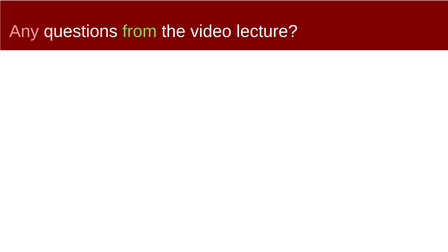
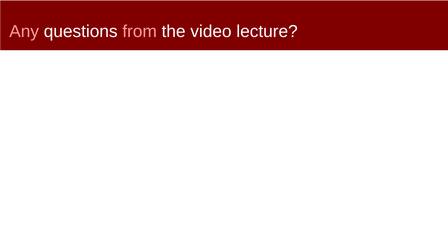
from colour: light green -> pink
